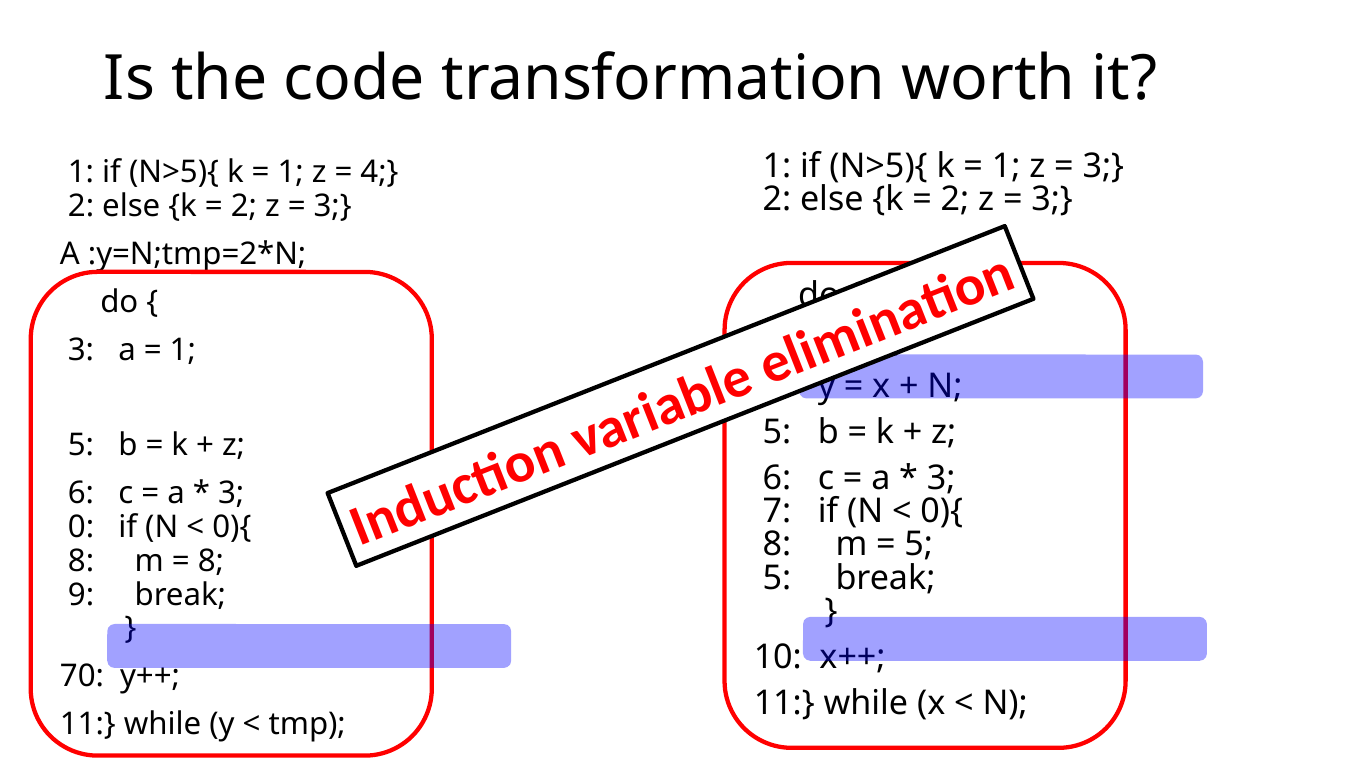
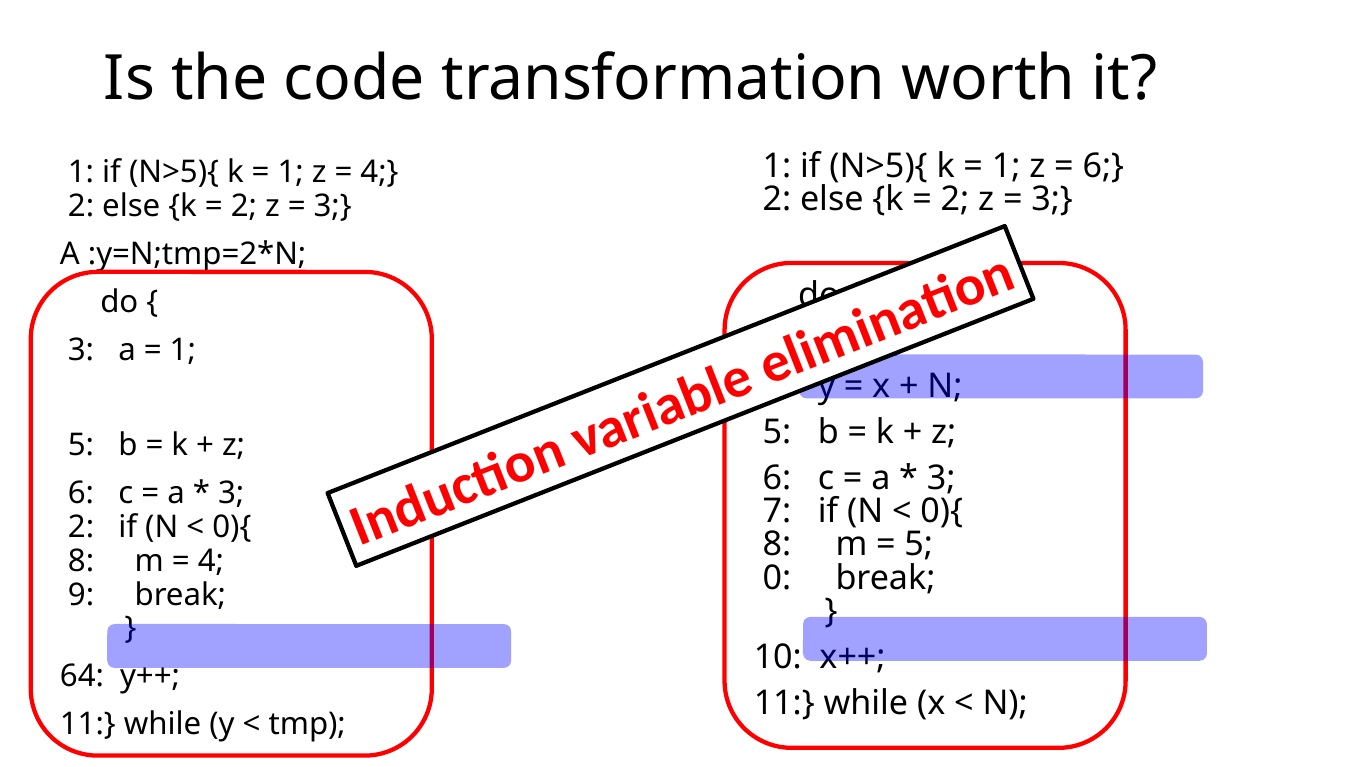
3 at (1103, 166): 3 -> 6
0 at (81, 527): 0 -> 2
8 at (211, 561): 8 -> 4
5 at (777, 578): 5 -> 0
70: 70 -> 64
